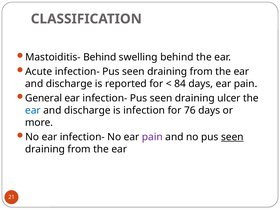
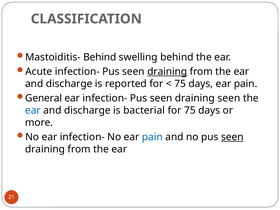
draining at (167, 72) underline: none -> present
84 at (180, 84): 84 -> 75
draining ulcer: ulcer -> seen
infection: infection -> bacterial
for 76: 76 -> 75
pain at (152, 137) colour: purple -> blue
